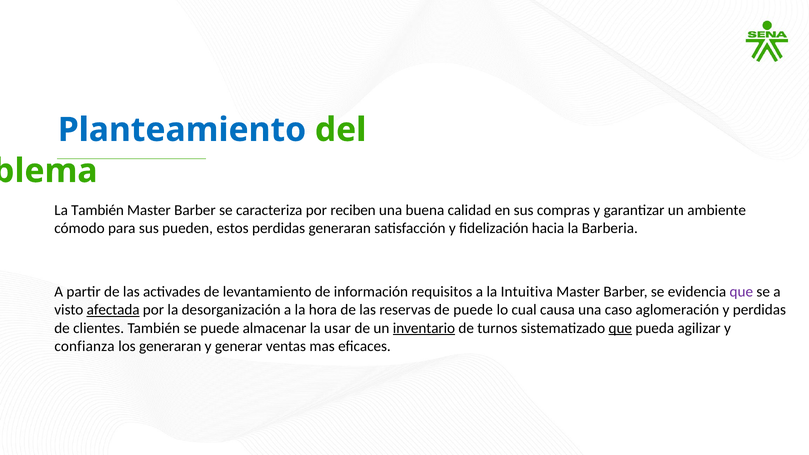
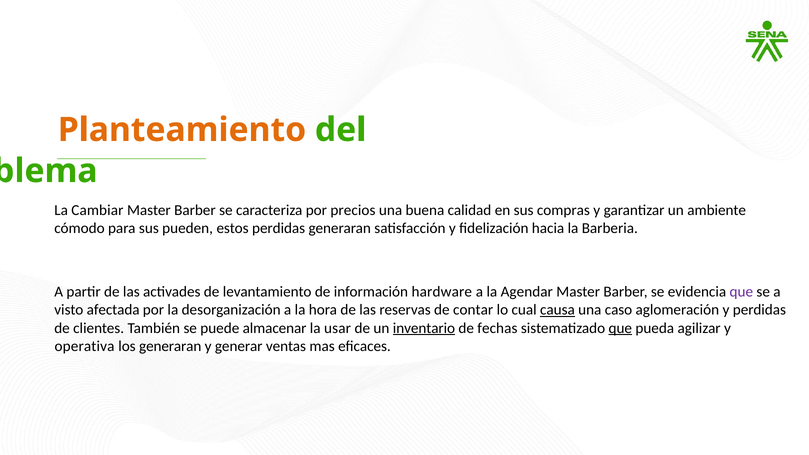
Planteamiento colour: blue -> orange
La También: También -> Cambiar
reciben: reciben -> precios
requisitos: requisitos -> hardware
Intuitiva: Intuitiva -> Agendar
afectada underline: present -> none
de puede: puede -> contar
causa underline: none -> present
turnos: turnos -> fechas
confianza: confianza -> operativa
